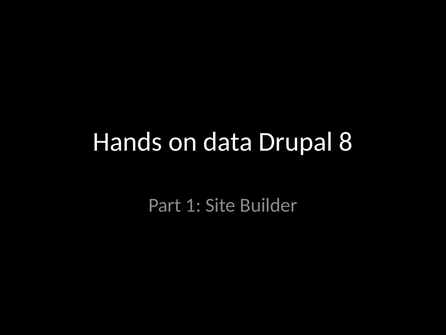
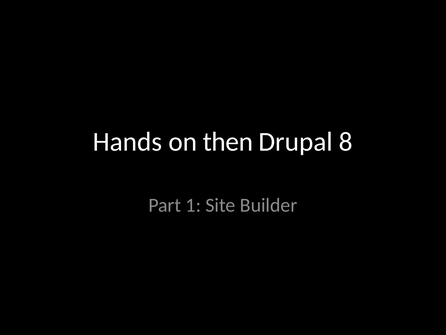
data: data -> then
